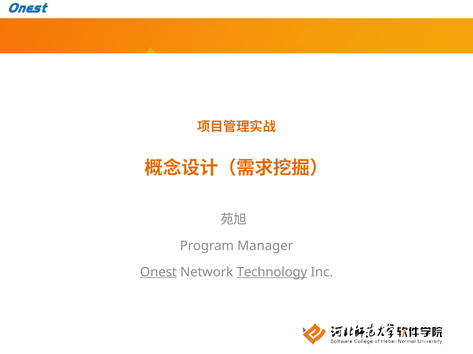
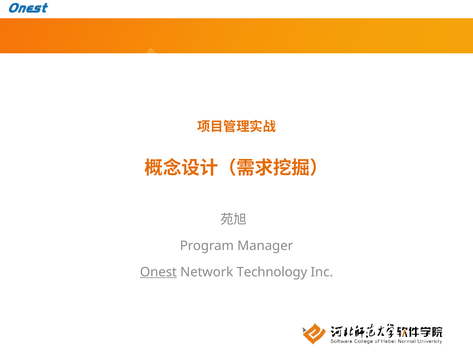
Technology underline: present -> none
